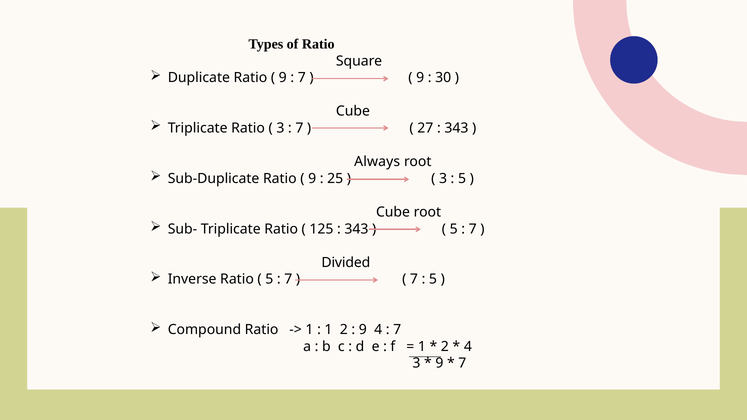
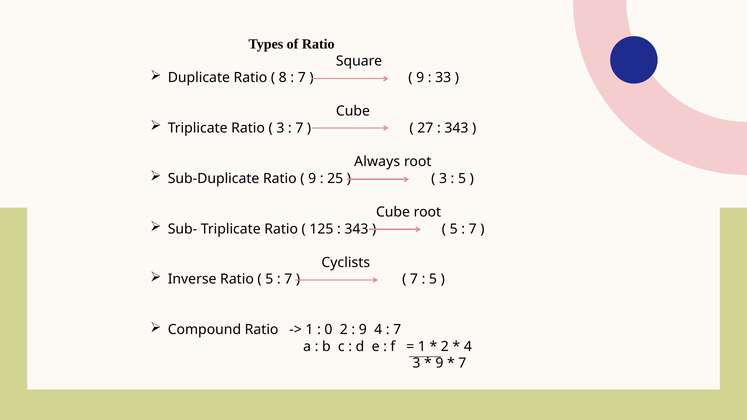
9 at (283, 78): 9 -> 8
30: 30 -> 33
Divided: Divided -> Cyclists
1 at (328, 330): 1 -> 0
